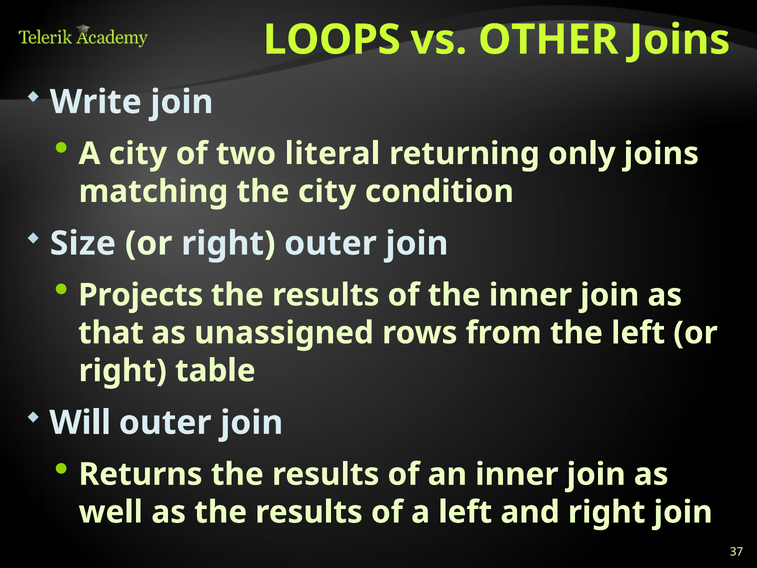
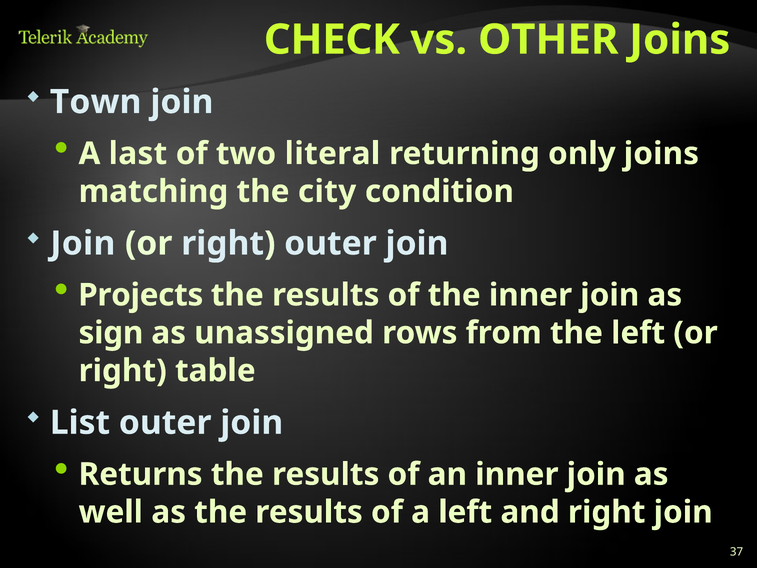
LOOPS: LOOPS -> CHECK
Write: Write -> Town
A city: city -> last
Size at (83, 243): Size -> Join
that: that -> sign
Will: Will -> List
